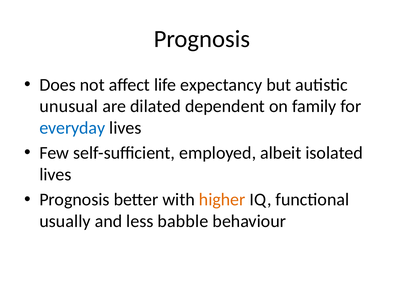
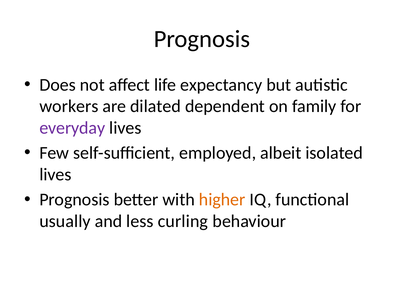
unusual: unusual -> workers
everyday colour: blue -> purple
babble: babble -> curling
